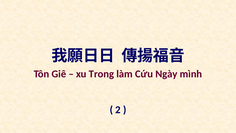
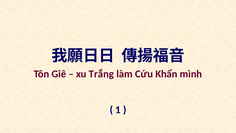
Trong: Trong -> Trắng
Ngày: Ngày -> Khẩn
2: 2 -> 1
